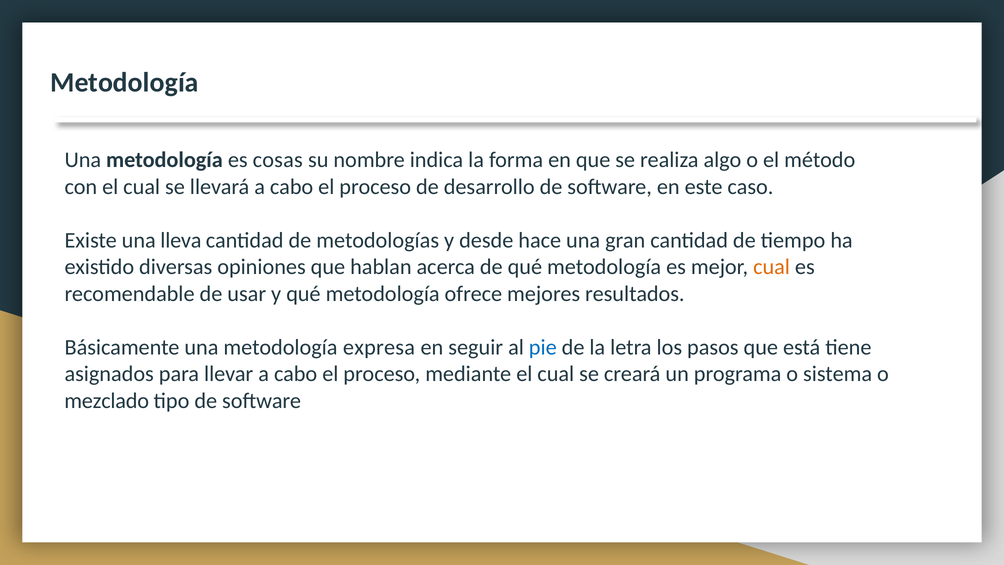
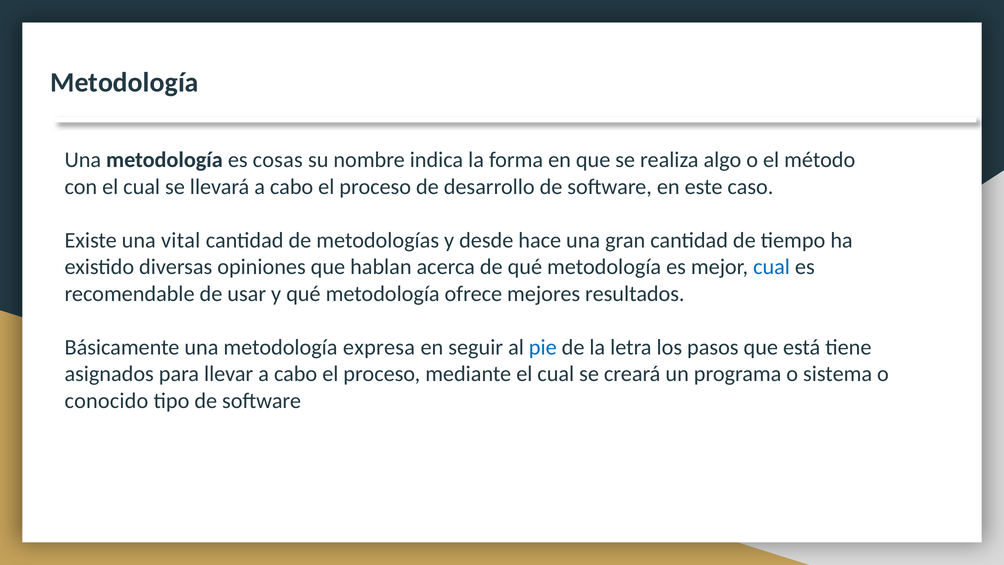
lleva: lleva -> vital
cual at (772, 267) colour: orange -> blue
mezclado: mezclado -> conocido
